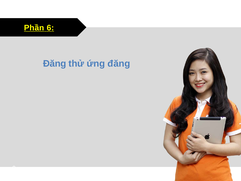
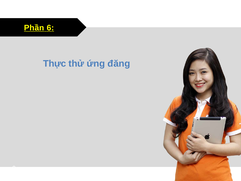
Đăng at (55, 64): Đăng -> Thực
